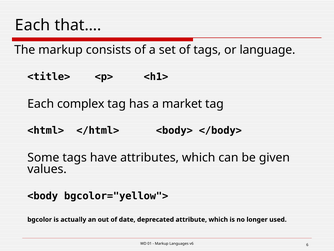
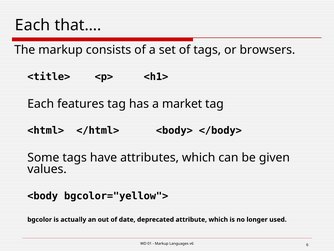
language: language -> browsers
complex: complex -> features
